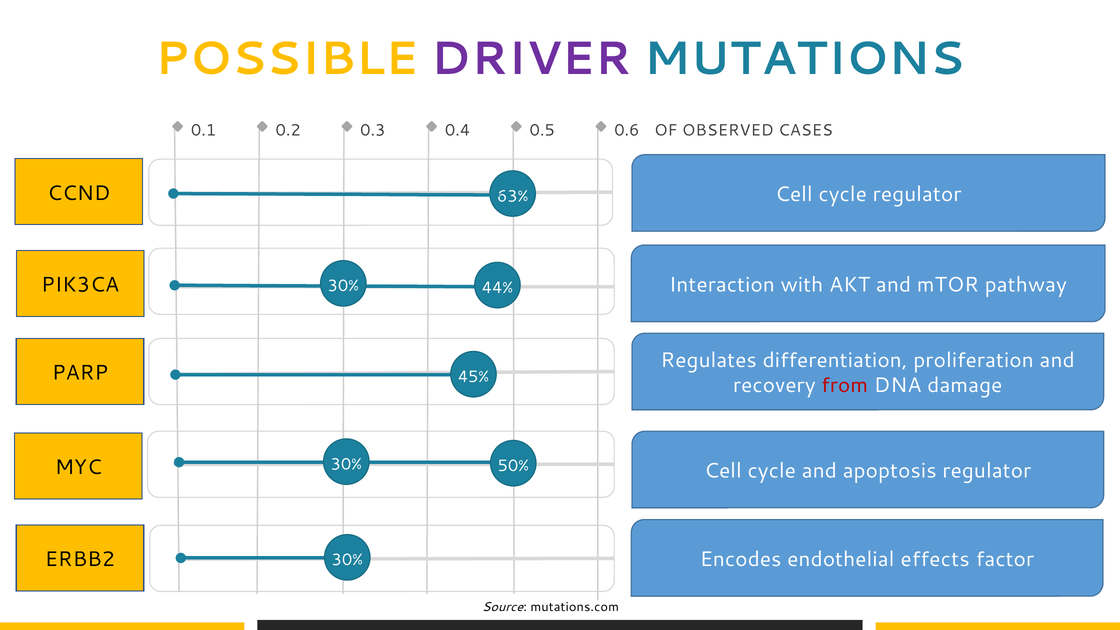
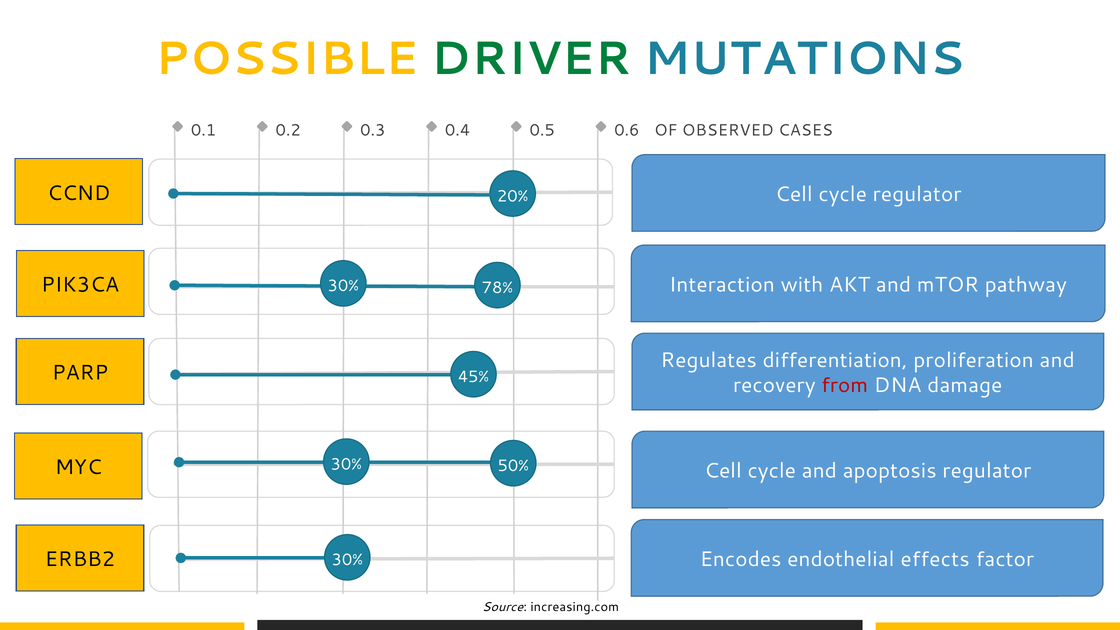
DRIVER colour: purple -> green
63%: 63% -> 20%
44%: 44% -> 78%
mutations.com: mutations.com -> increasing.com
